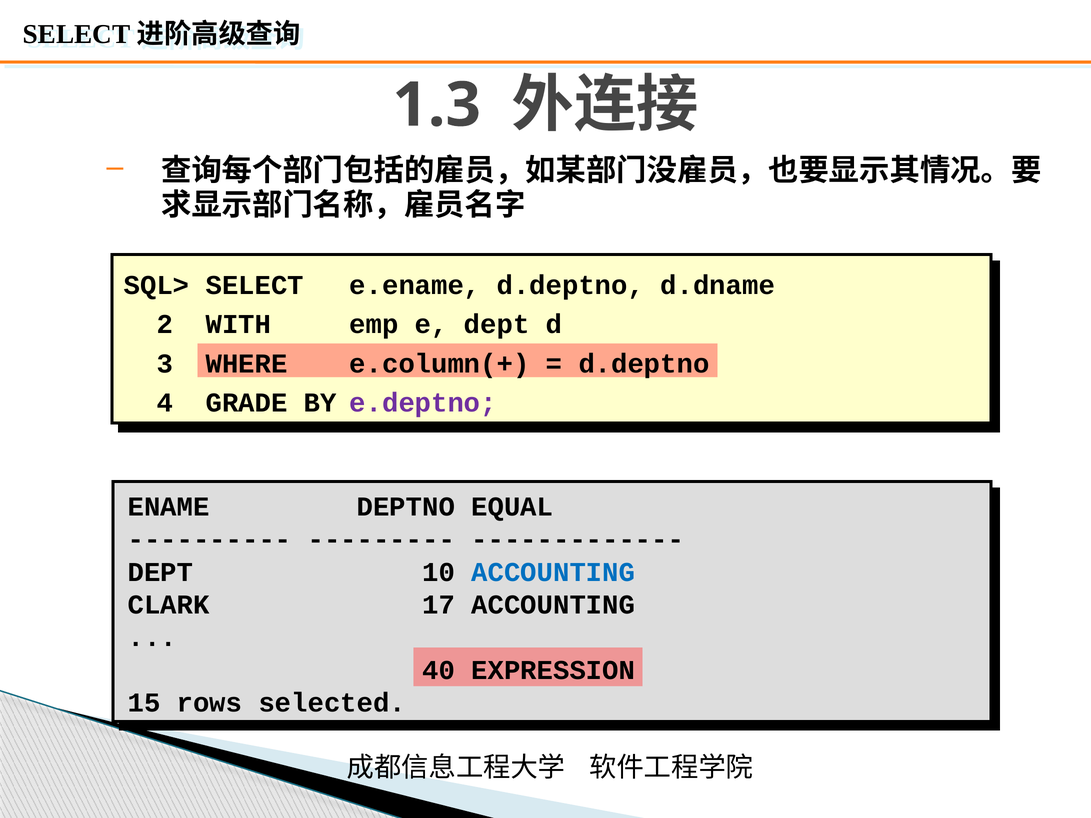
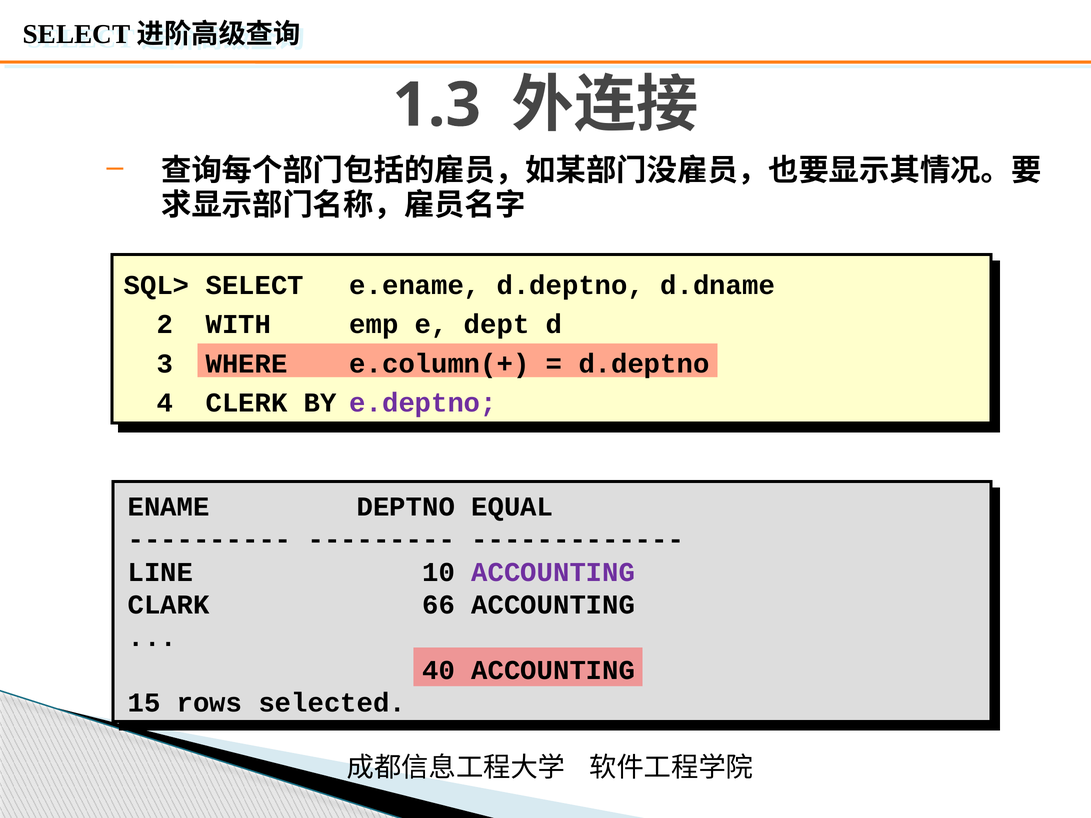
GRADE: GRADE -> CLERK
DEPT at (160, 572): DEPT -> LINE
ACCOUNTING at (553, 572) colour: blue -> purple
17: 17 -> 66
40 EXPRESSION: EXPRESSION -> ACCOUNTING
